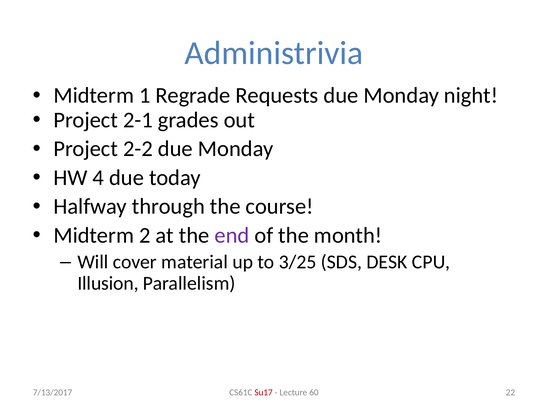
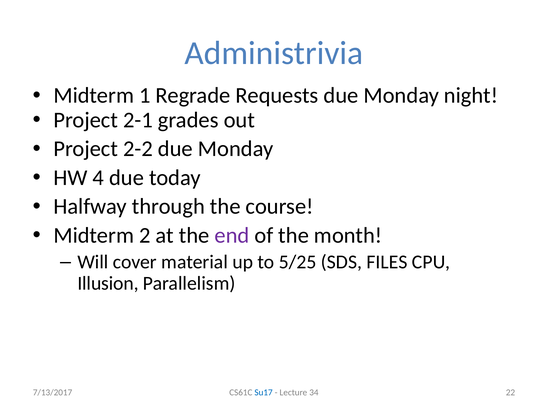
3/25: 3/25 -> 5/25
DESK: DESK -> FILES
Su17 colour: red -> blue
60: 60 -> 34
